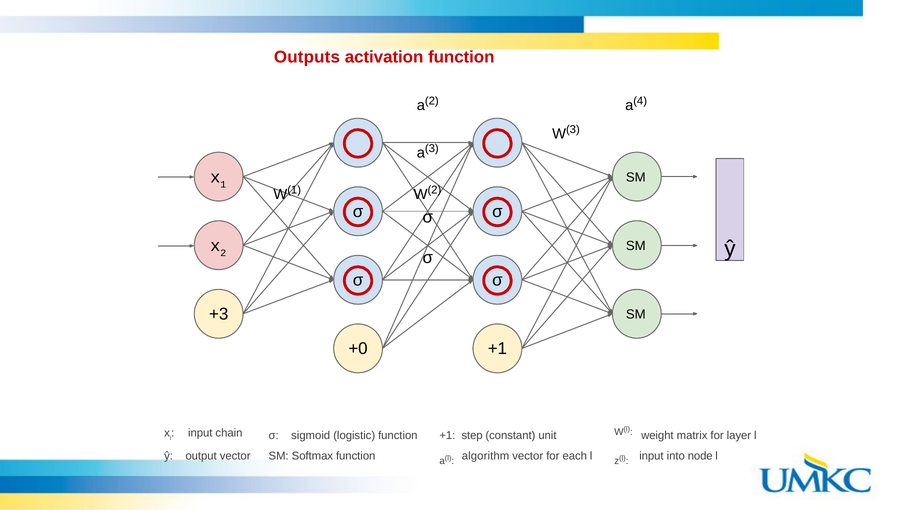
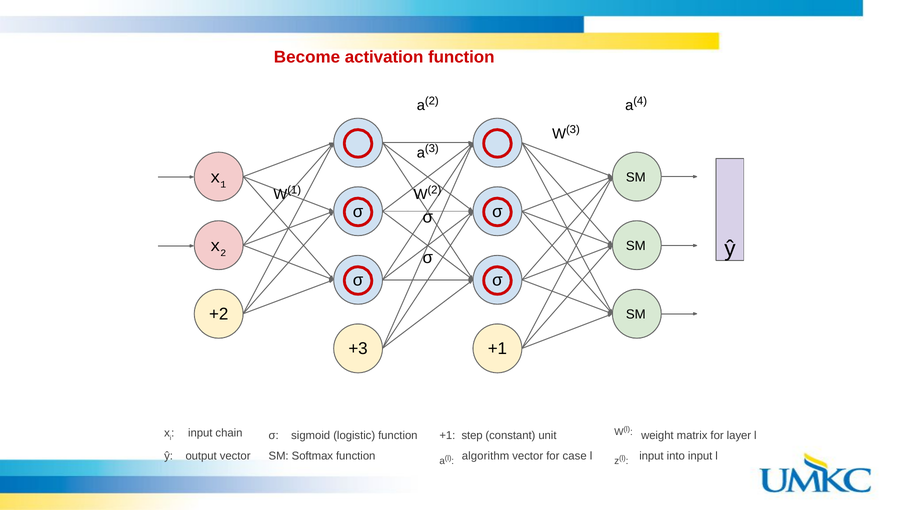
Outputs: Outputs -> Become
+3: +3 -> +2
+0: +0 -> +3
each: each -> case
into node: node -> input
